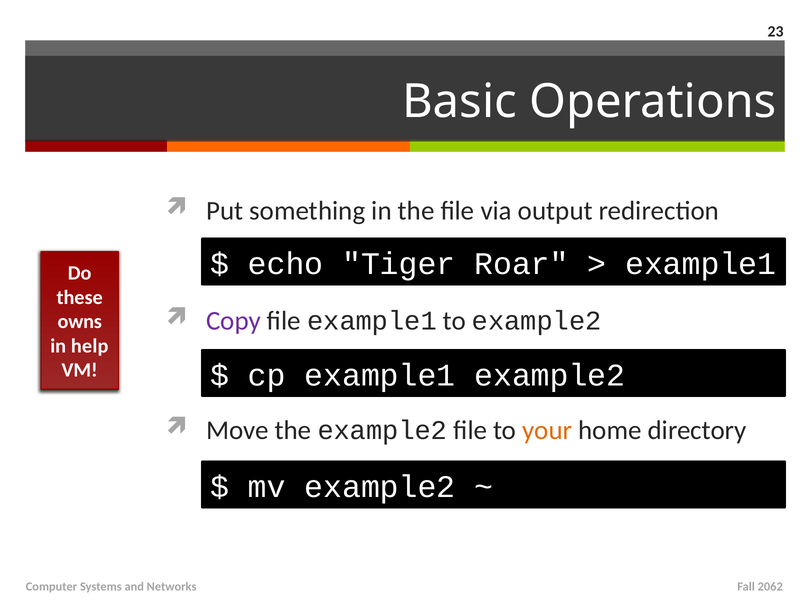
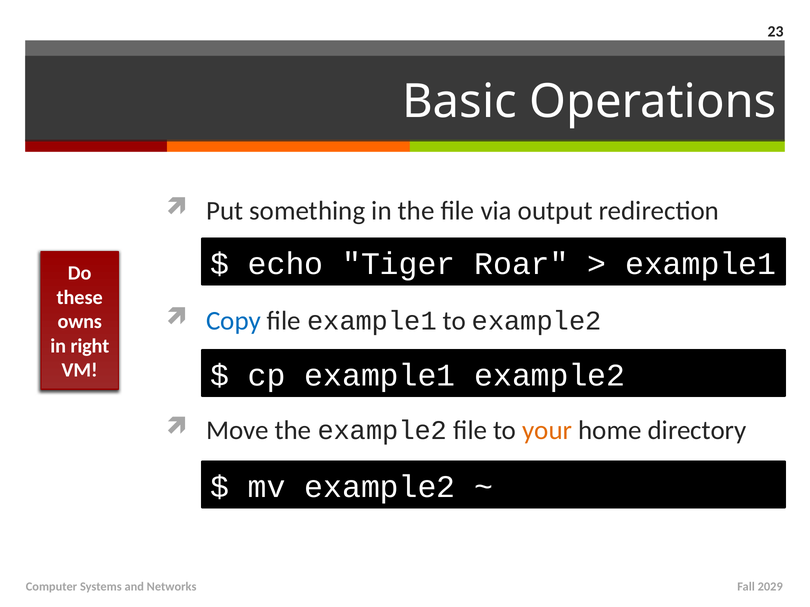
Copy colour: purple -> blue
help: help -> right
2062: 2062 -> 2029
